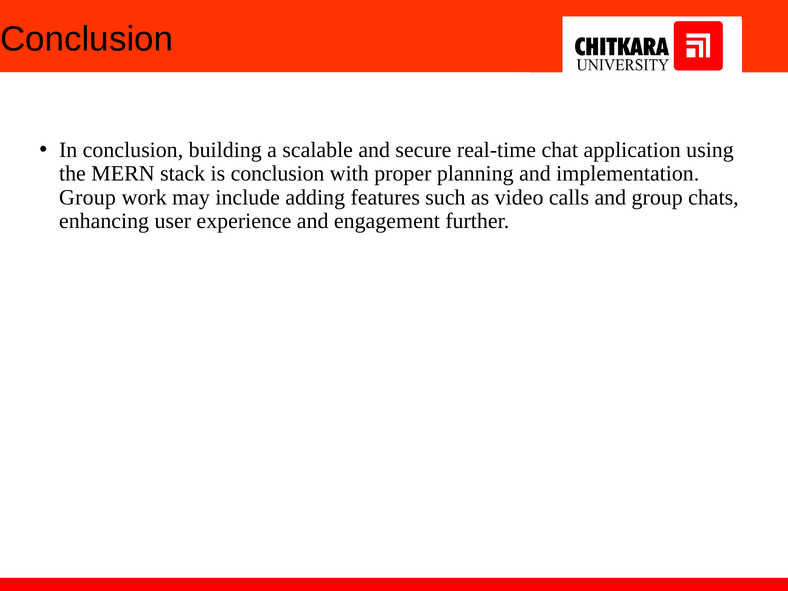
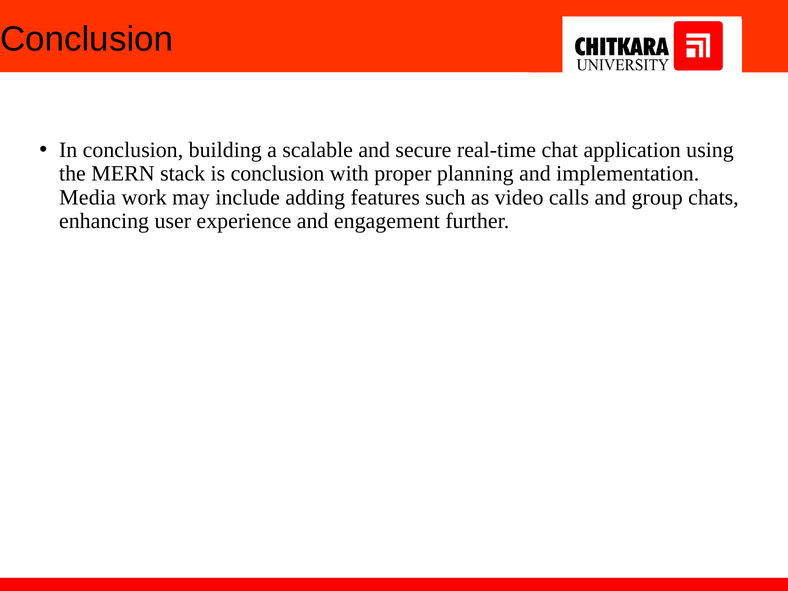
Group at (88, 197): Group -> Media
